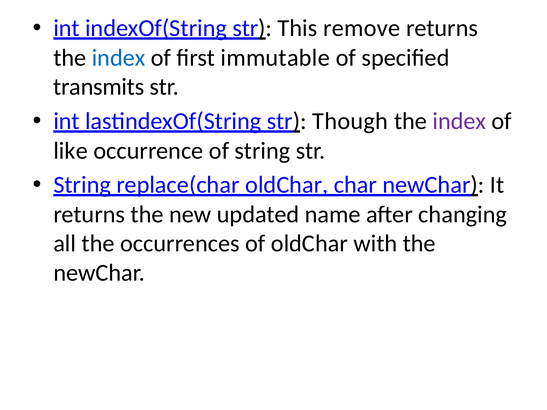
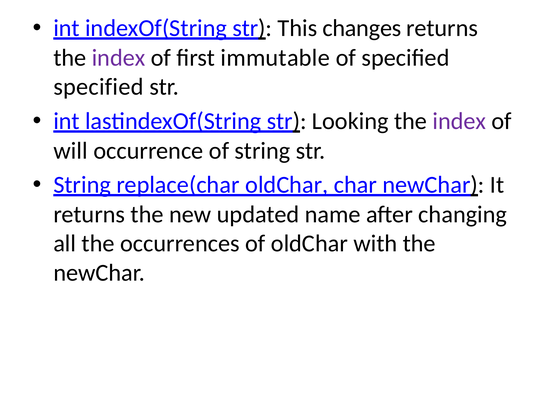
remove: remove -> changes
index at (119, 58) colour: blue -> purple
transmits at (99, 87): transmits -> specified
Though: Though -> Looking
like: like -> will
